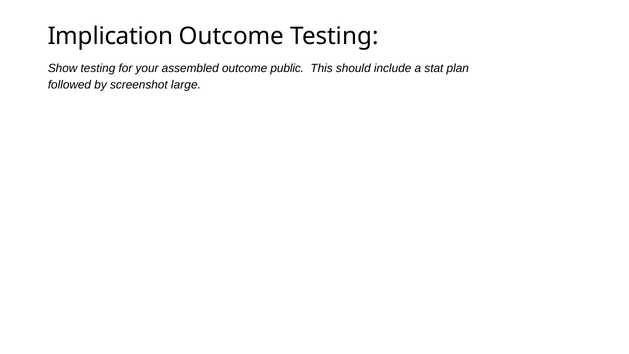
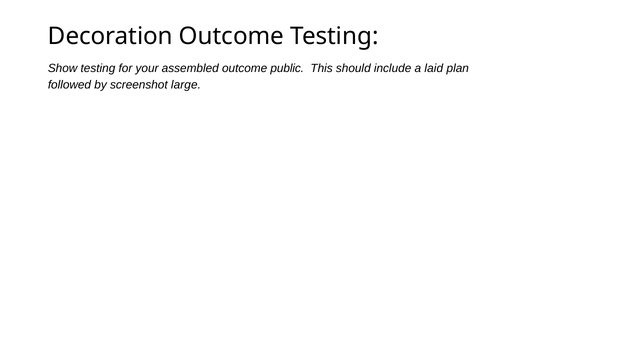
Implication: Implication -> Decoration
stat: stat -> laid
